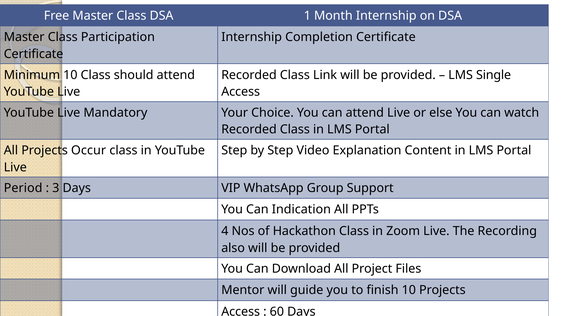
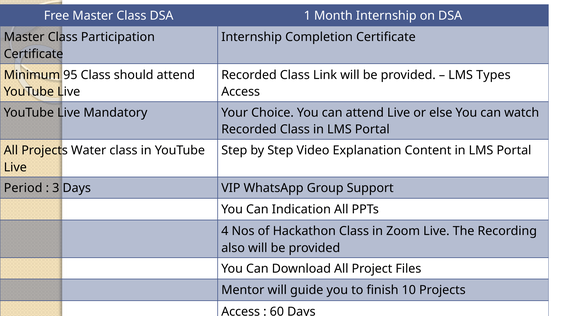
Minimum 10: 10 -> 95
Single: Single -> Types
Occur: Occur -> Water
